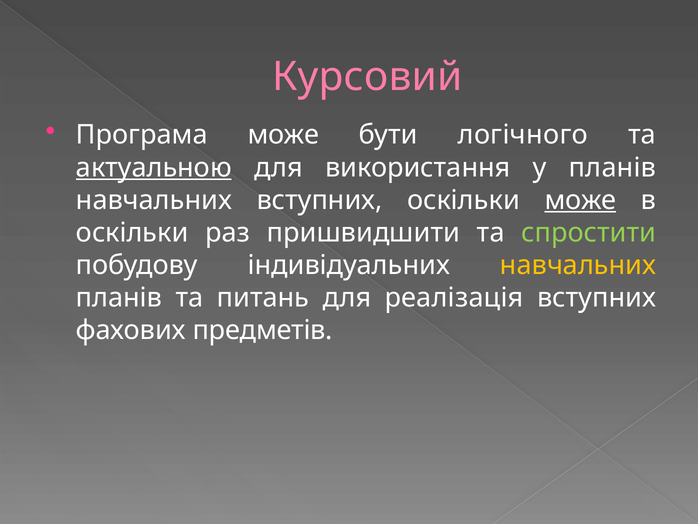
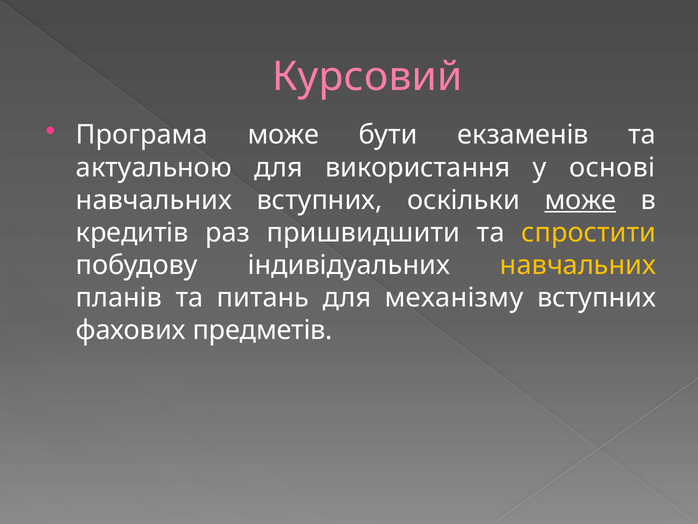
логічного: логічного -> екзаменів
актуальною underline: present -> none
у планів: планів -> основі
оскільки at (132, 232): оскільки -> кредитів
спростити colour: light green -> yellow
реалізація: реалізація -> механізму
